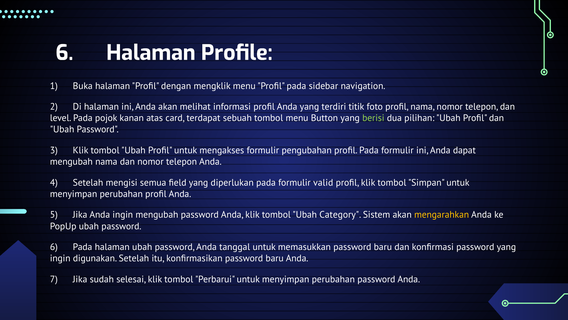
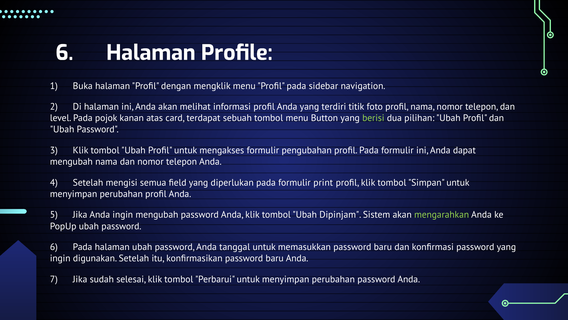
valid: valid -> print
Category: Category -> Dipinjam
mengarahkan colour: yellow -> light green
